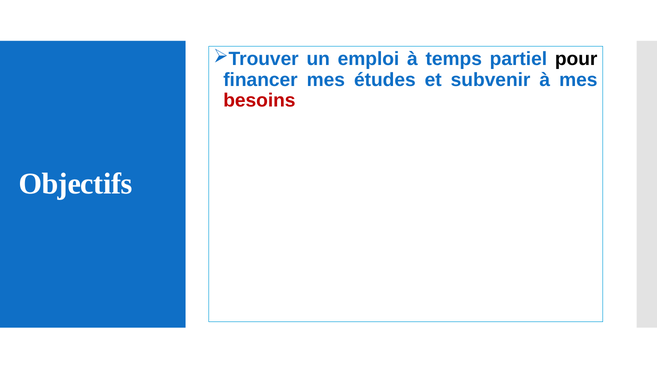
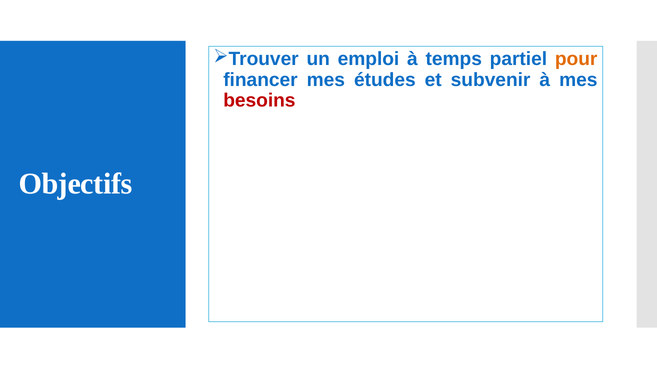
pour colour: black -> orange
